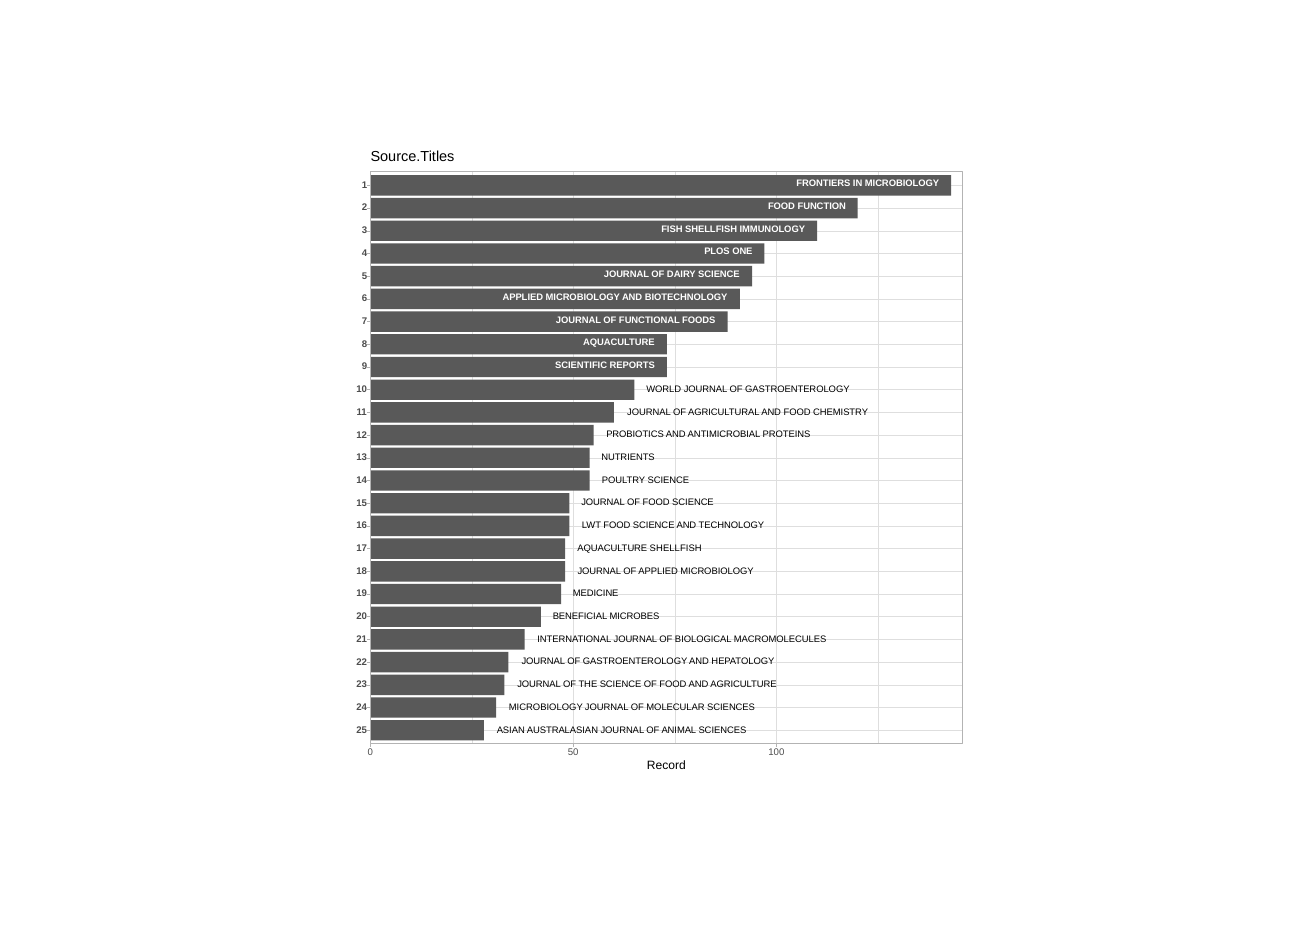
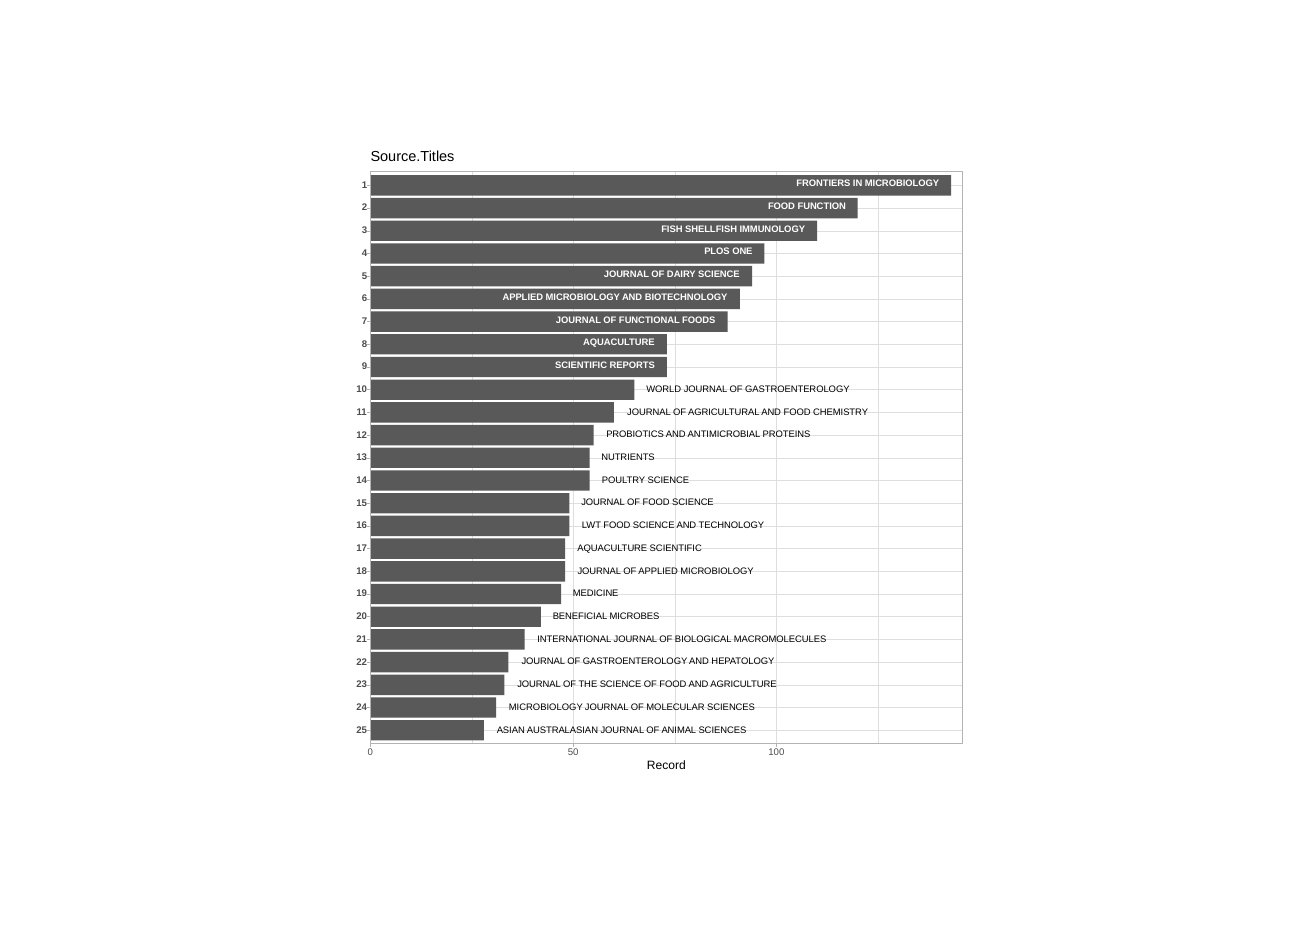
SHELLFISH at (676, 548): SHELLFISH -> SCIENTIFIC
